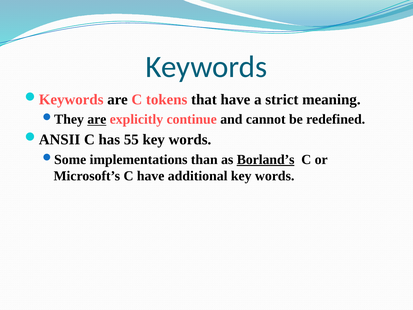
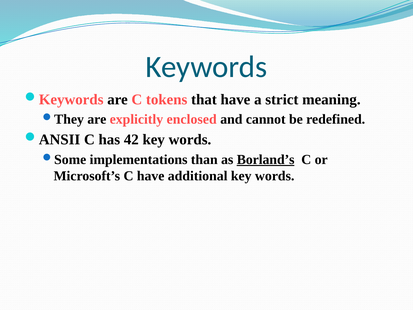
are at (97, 119) underline: present -> none
continue: continue -> enclosed
55: 55 -> 42
